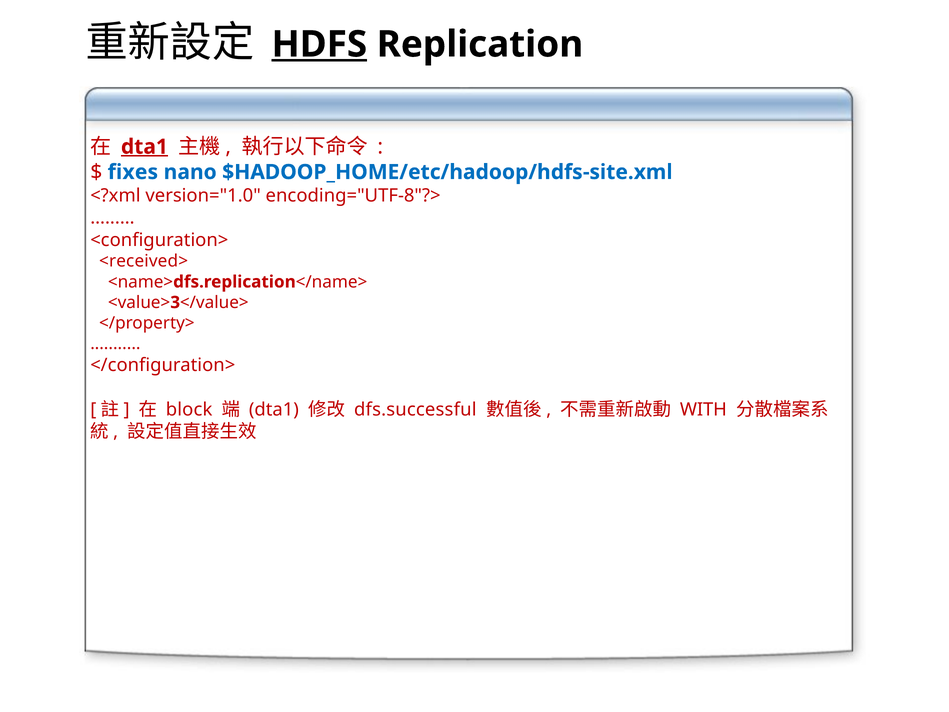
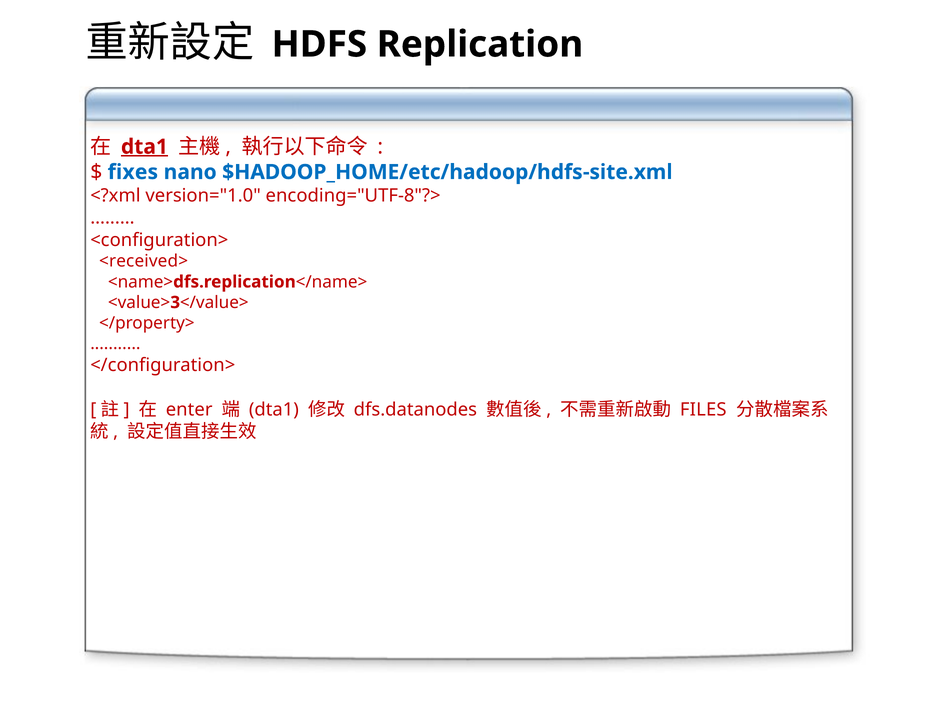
HDFS underline: present -> none
block: block -> enter
dfs.successful: dfs.successful -> dfs.datanodes
WITH: WITH -> FILES
